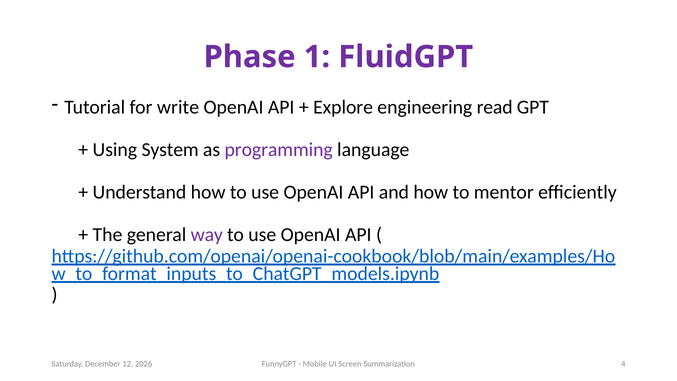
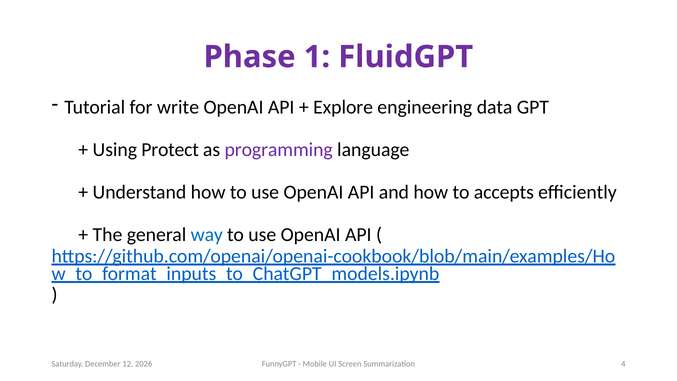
read: read -> data
System: System -> Protect
mentor: mentor -> accepts
way colour: purple -> blue
